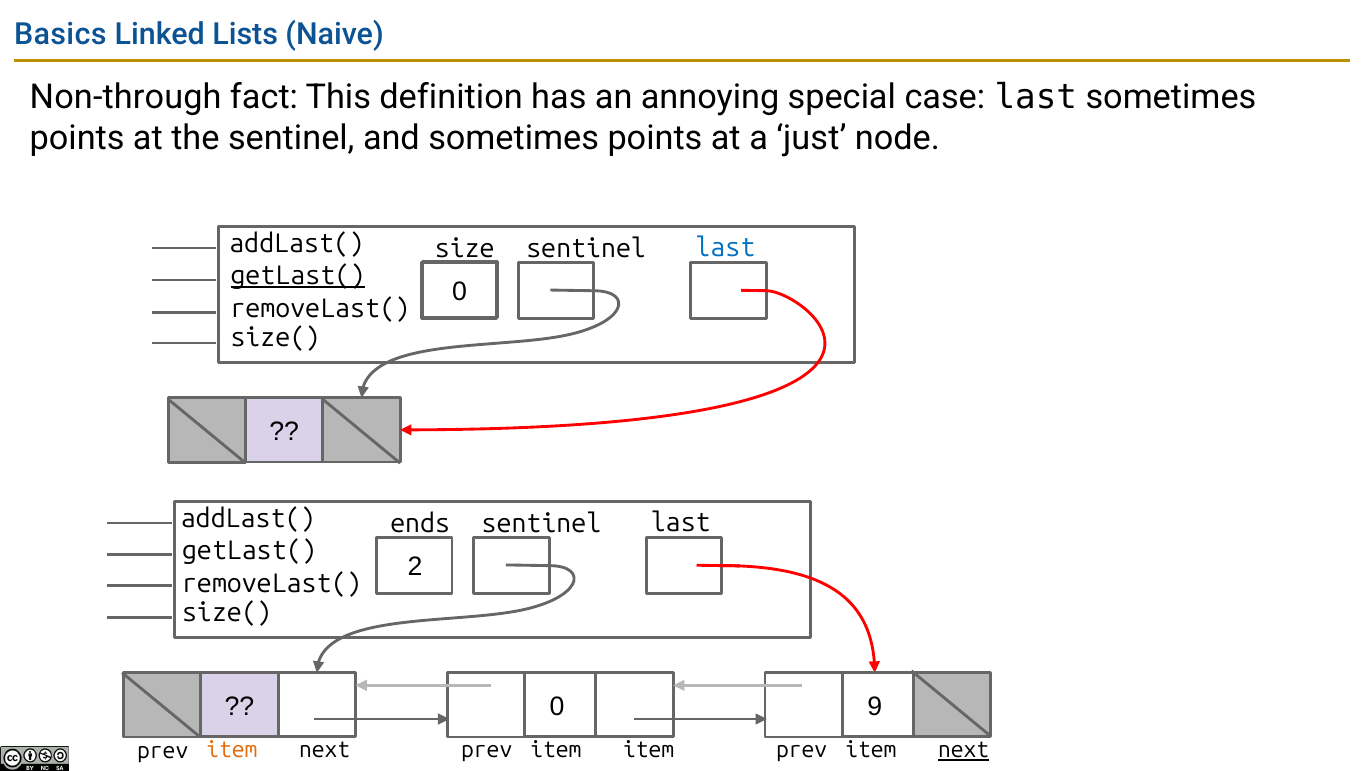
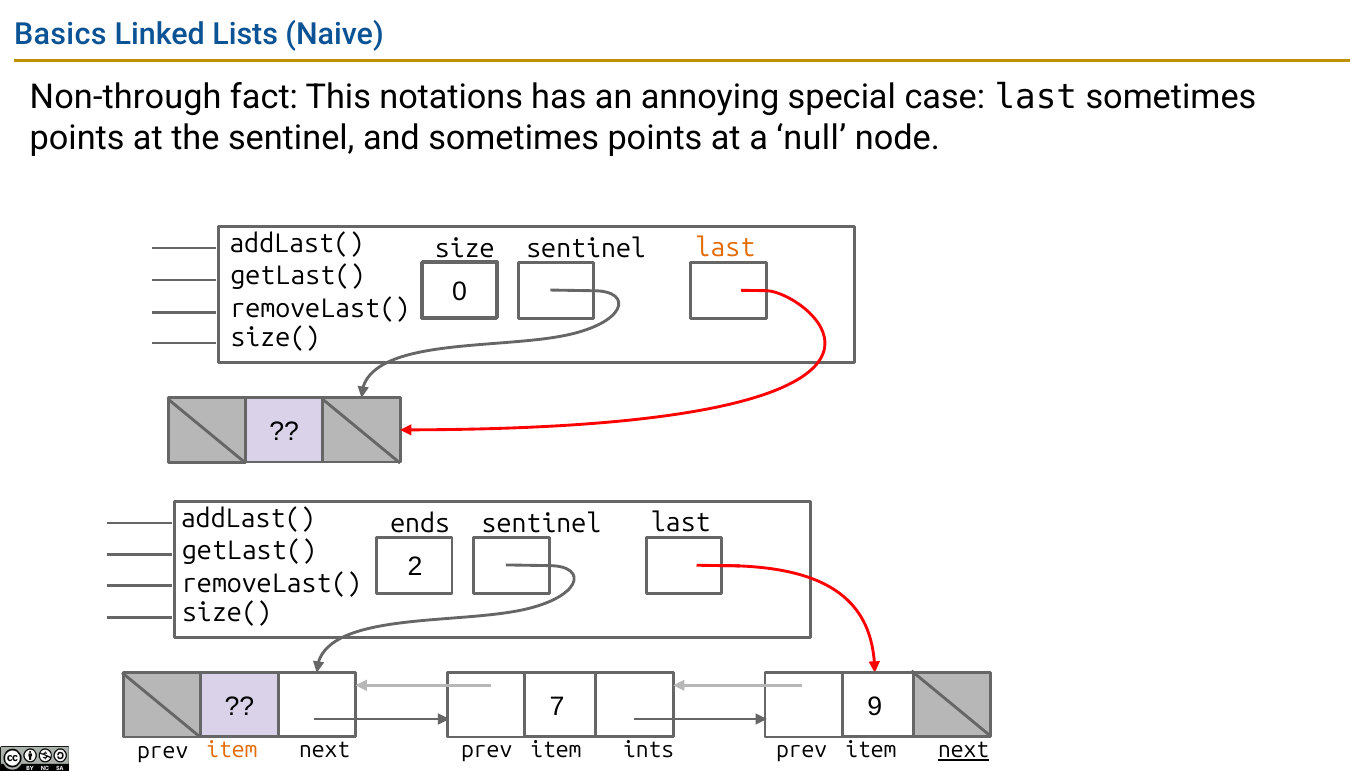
definition: definition -> notations
just: just -> null
last at (725, 248) colour: blue -> orange
getLast( at (298, 275) underline: present -> none
0 at (557, 707): 0 -> 7
item item: item -> ints
